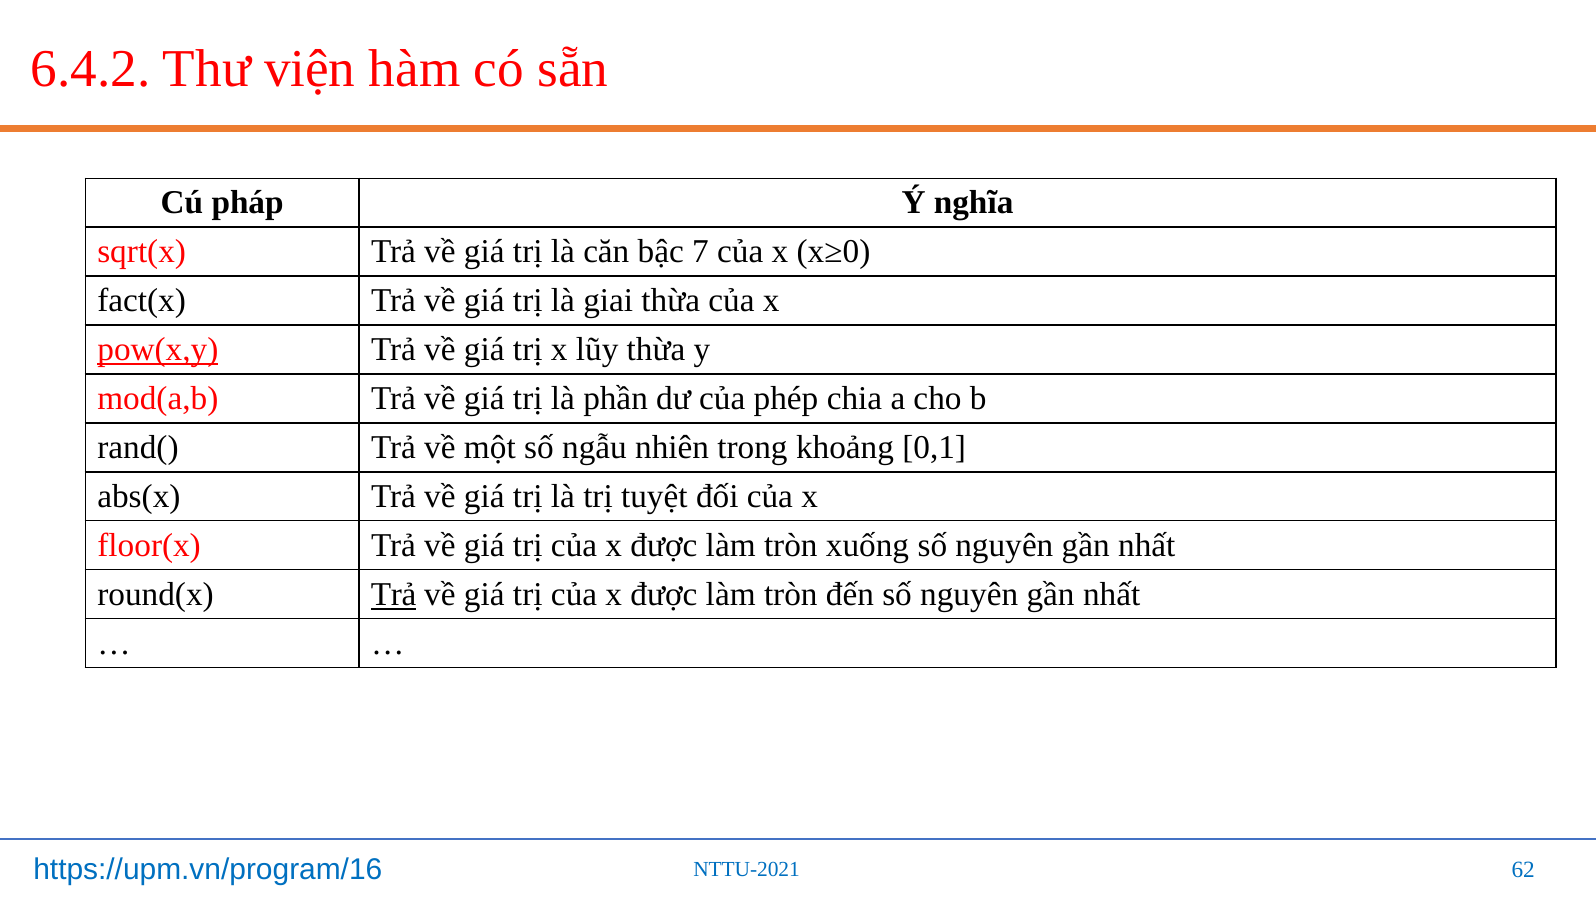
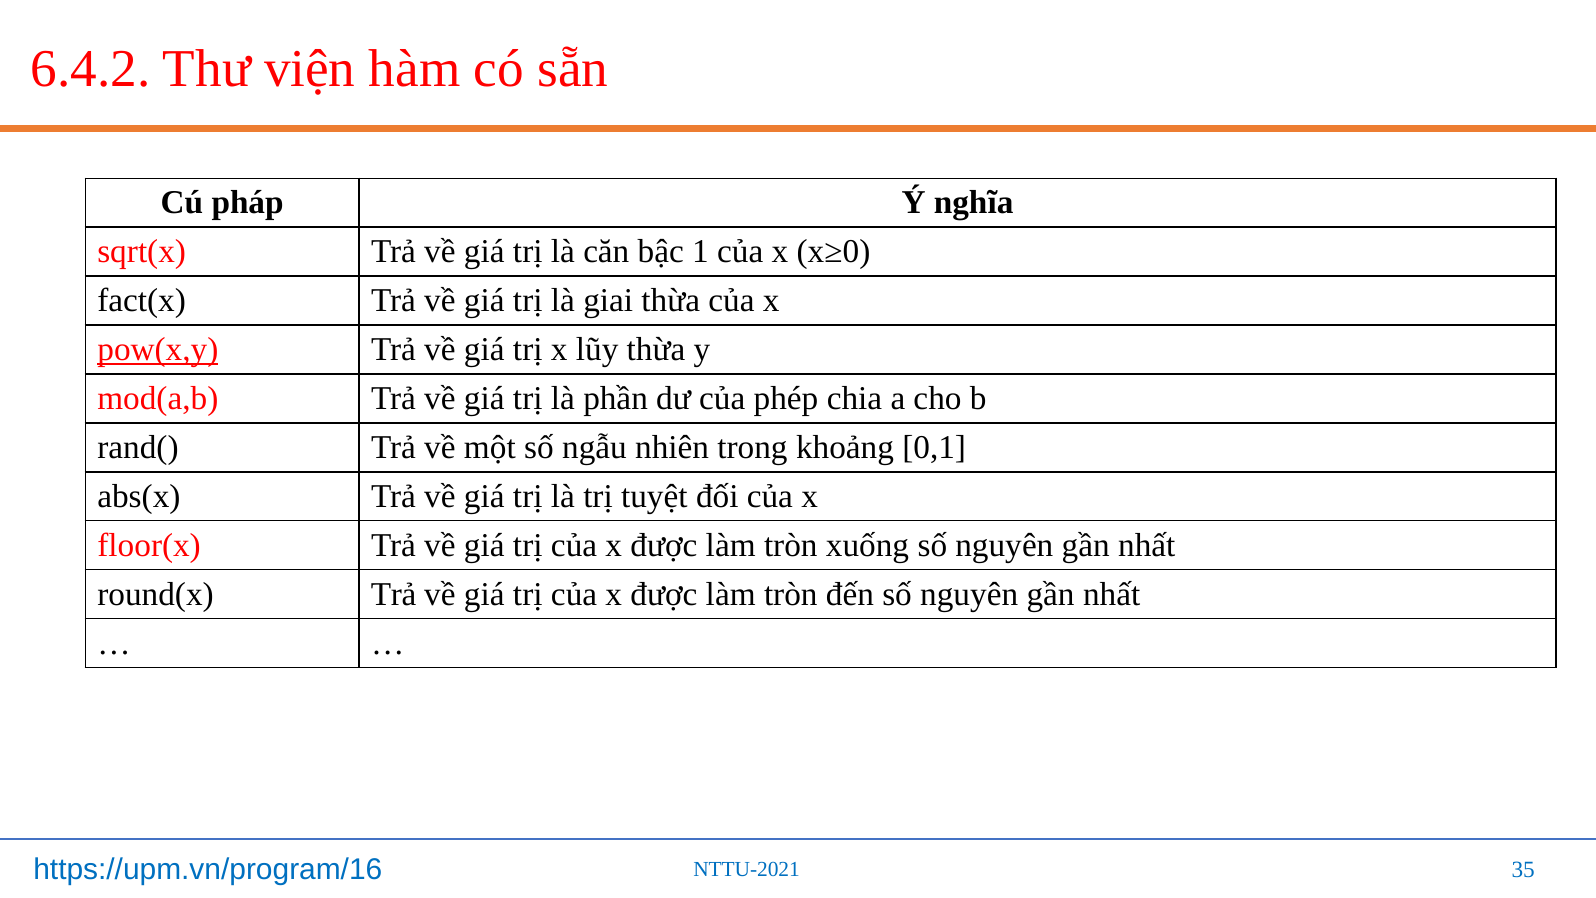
7: 7 -> 1
Trả at (394, 594) underline: present -> none
62: 62 -> 35
